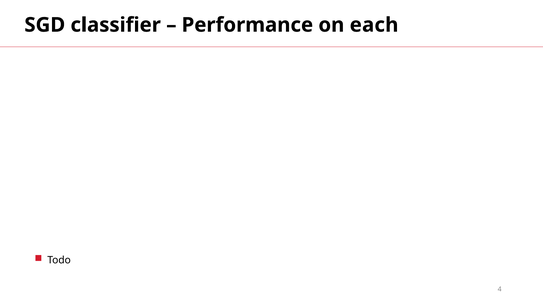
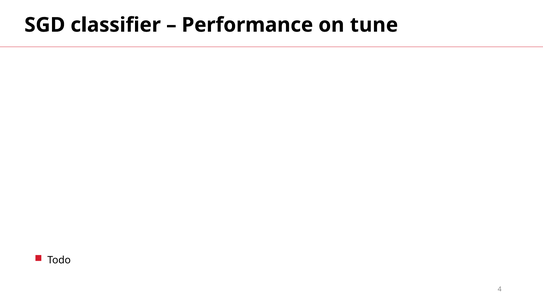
each: each -> tune
